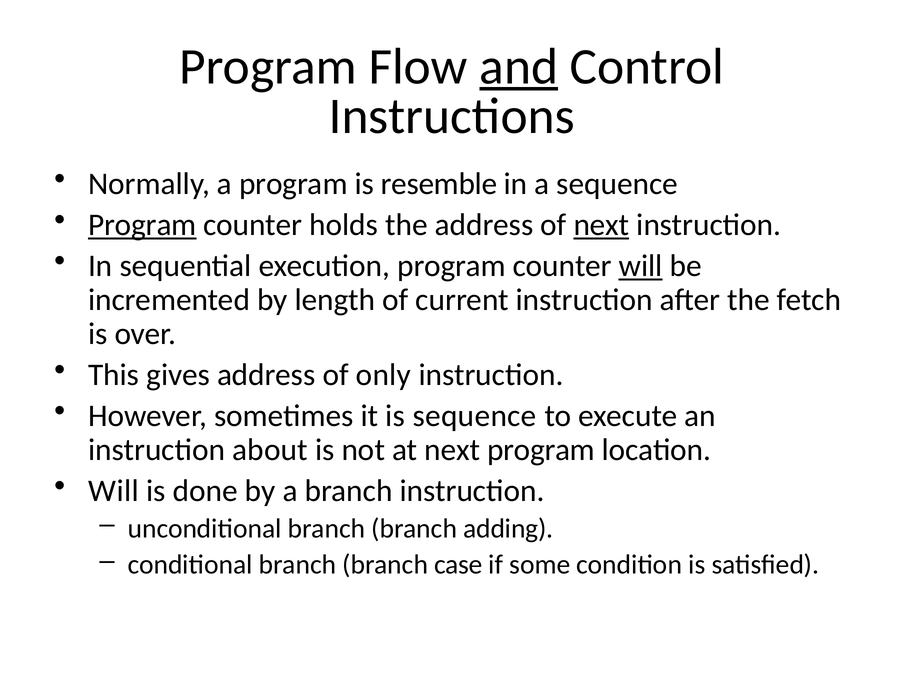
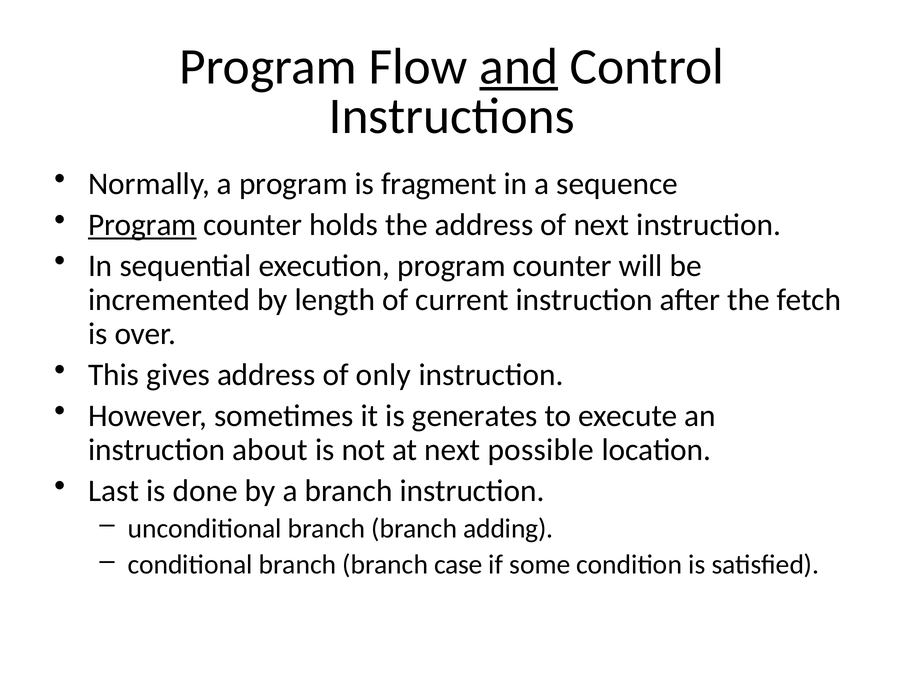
resemble: resemble -> fragment
next at (601, 225) underline: present -> none
will at (641, 266) underline: present -> none
is sequence: sequence -> generates
next program: program -> possible
Will at (114, 491): Will -> Last
